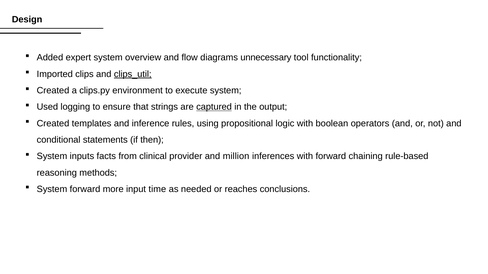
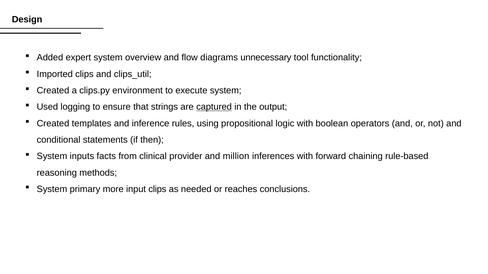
clips_util underline: present -> none
System forward: forward -> primary
input time: time -> clips
